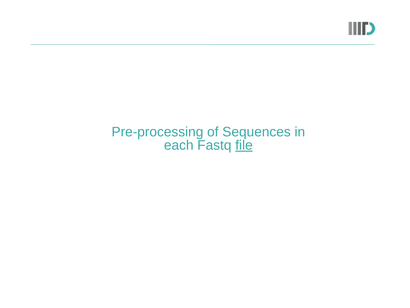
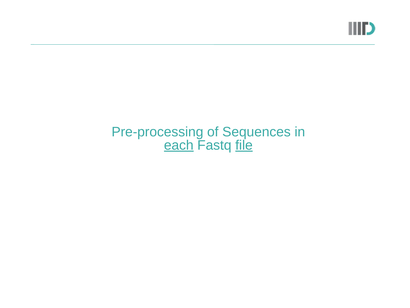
each underline: none -> present
